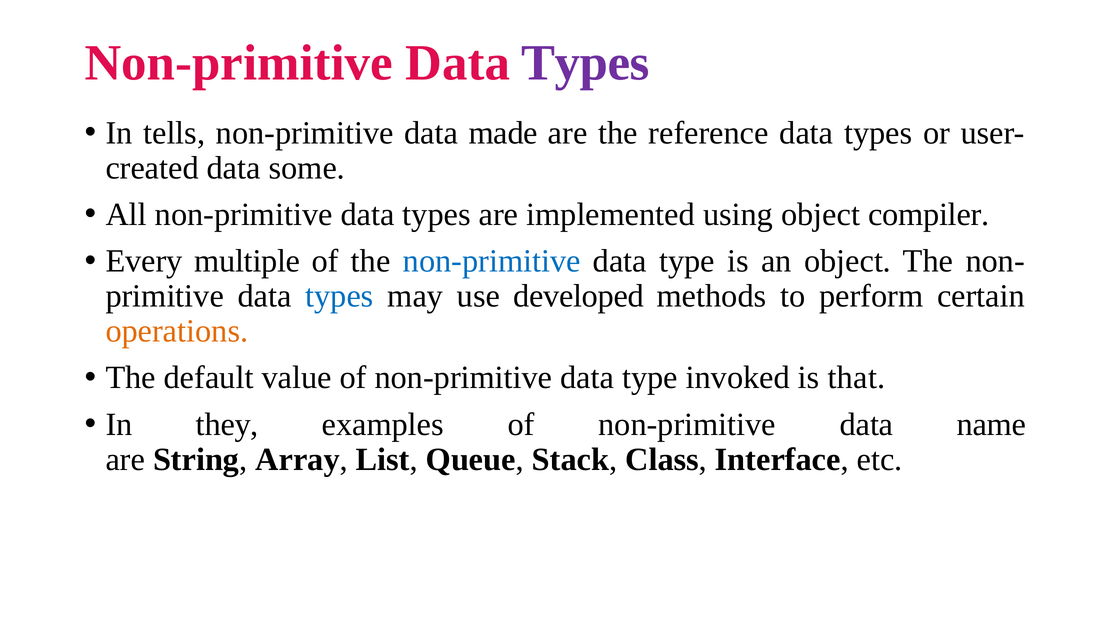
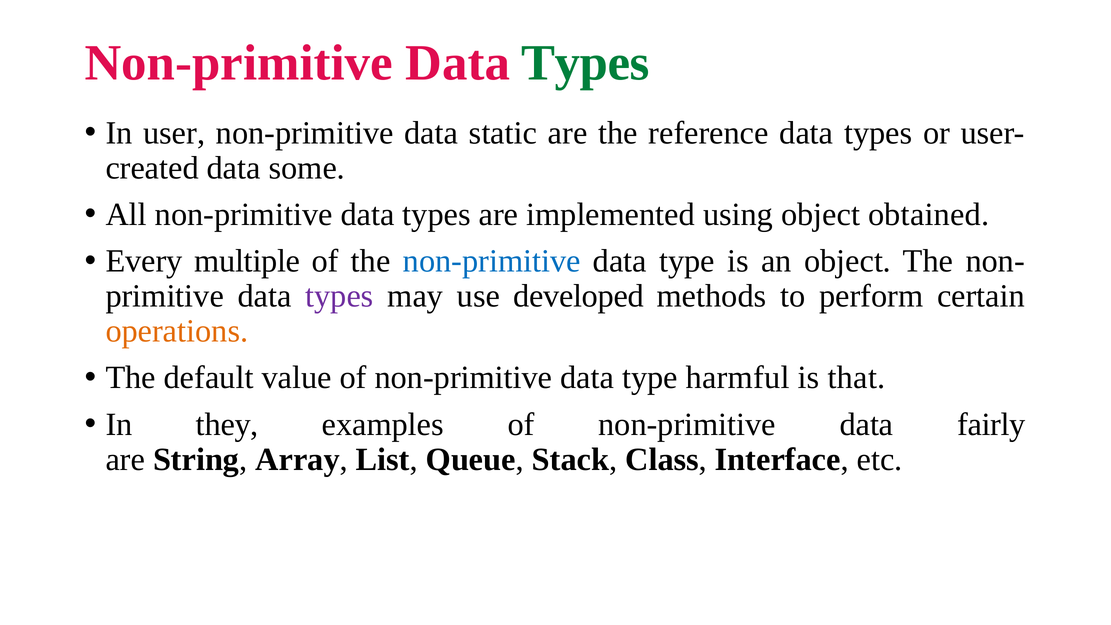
Types at (585, 63) colour: purple -> green
tells: tells -> user
made: made -> static
compiler: compiler -> obtained
types at (339, 296) colour: blue -> purple
invoked: invoked -> harmful
name: name -> fairly
